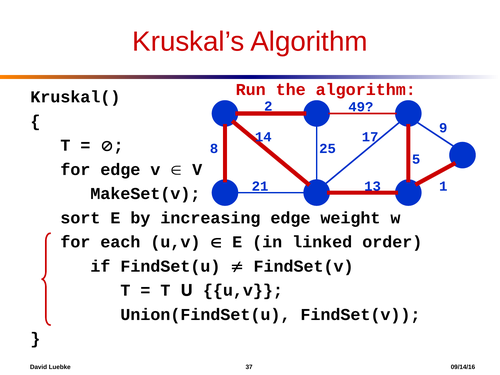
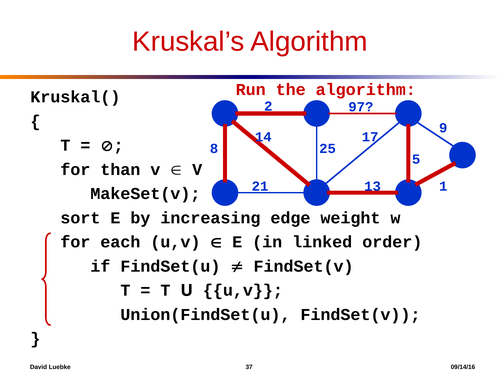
49: 49 -> 97
for edge: edge -> than
